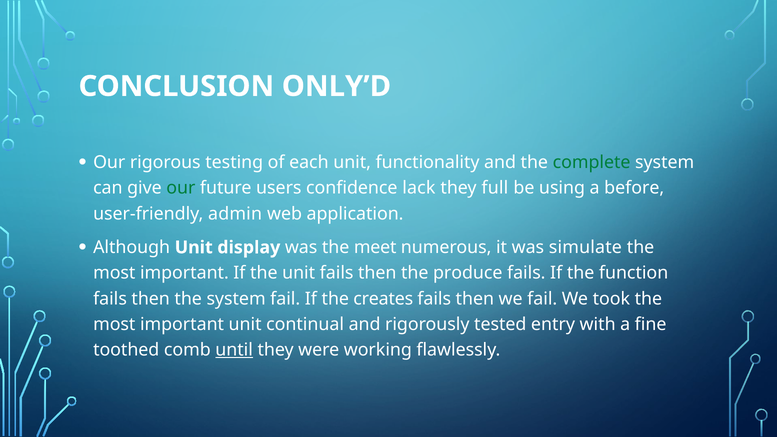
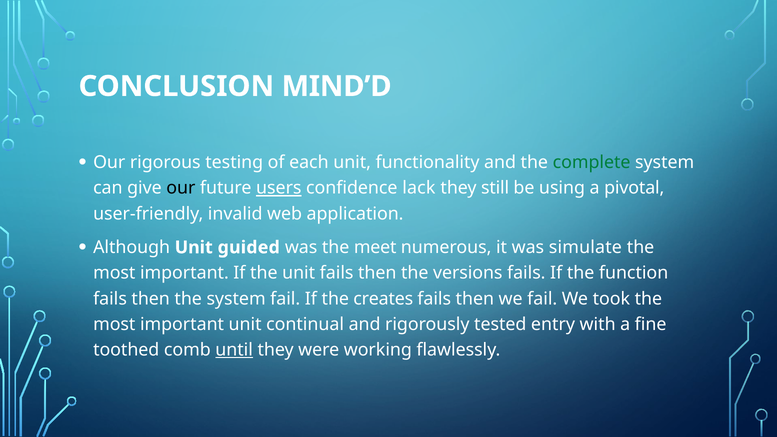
ONLY’D: ONLY’D -> MIND’D
our at (181, 188) colour: green -> black
users underline: none -> present
full: full -> still
before: before -> pivotal
admin: admin -> invalid
display: display -> guided
produce: produce -> versions
